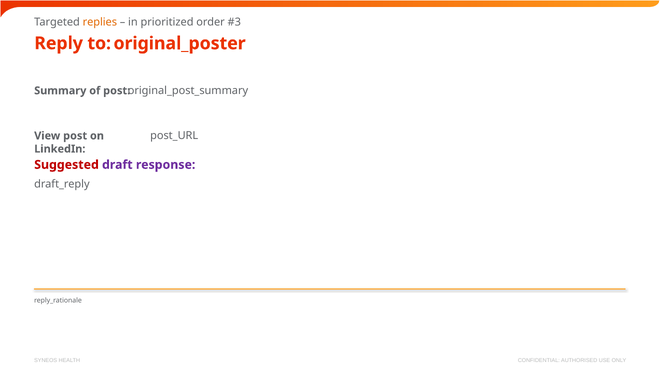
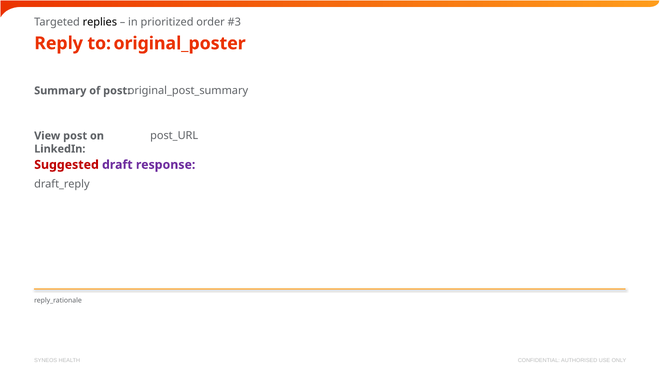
replies colour: orange -> black
